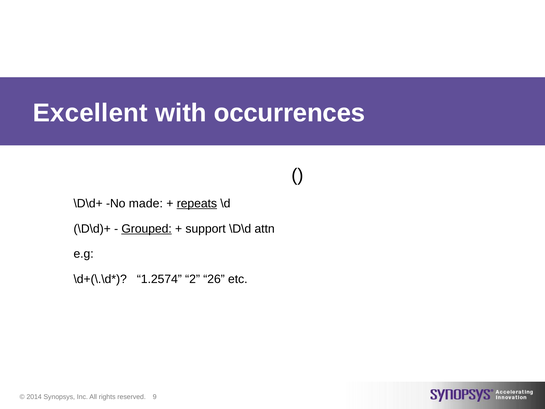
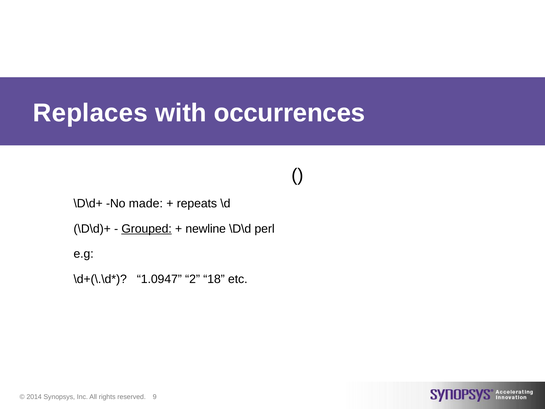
Excellent: Excellent -> Replaces
repeats underline: present -> none
support: support -> newline
attn: attn -> perl
1.2574: 1.2574 -> 1.0947
26: 26 -> 18
